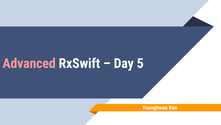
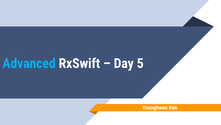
Advanced colour: pink -> light blue
